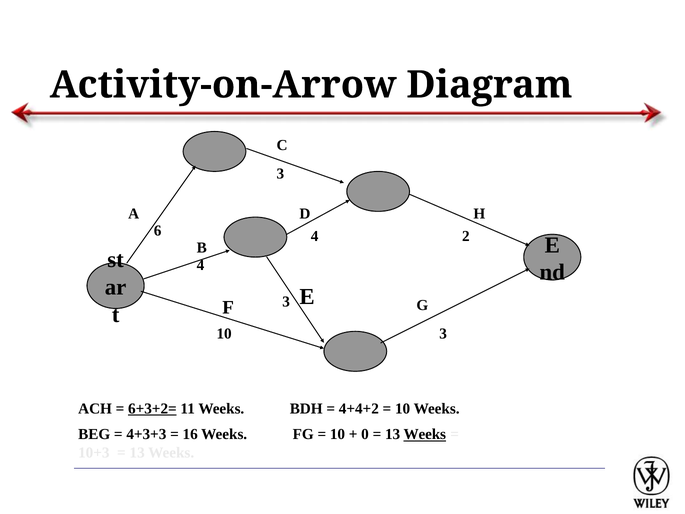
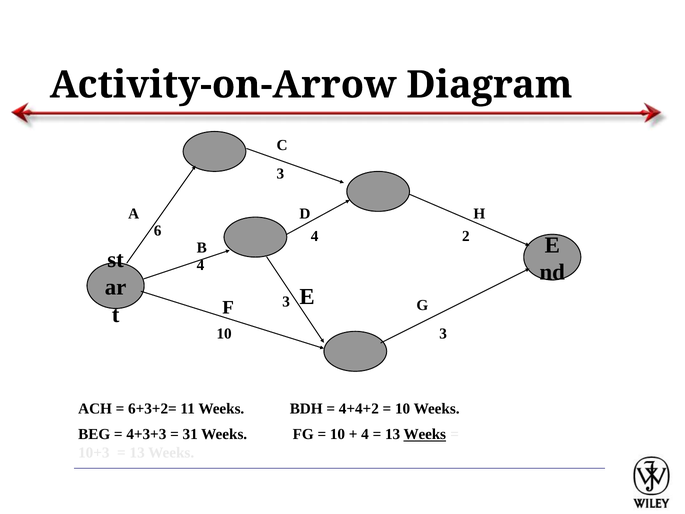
6+3+2= underline: present -> none
16: 16 -> 31
0 at (365, 434): 0 -> 4
